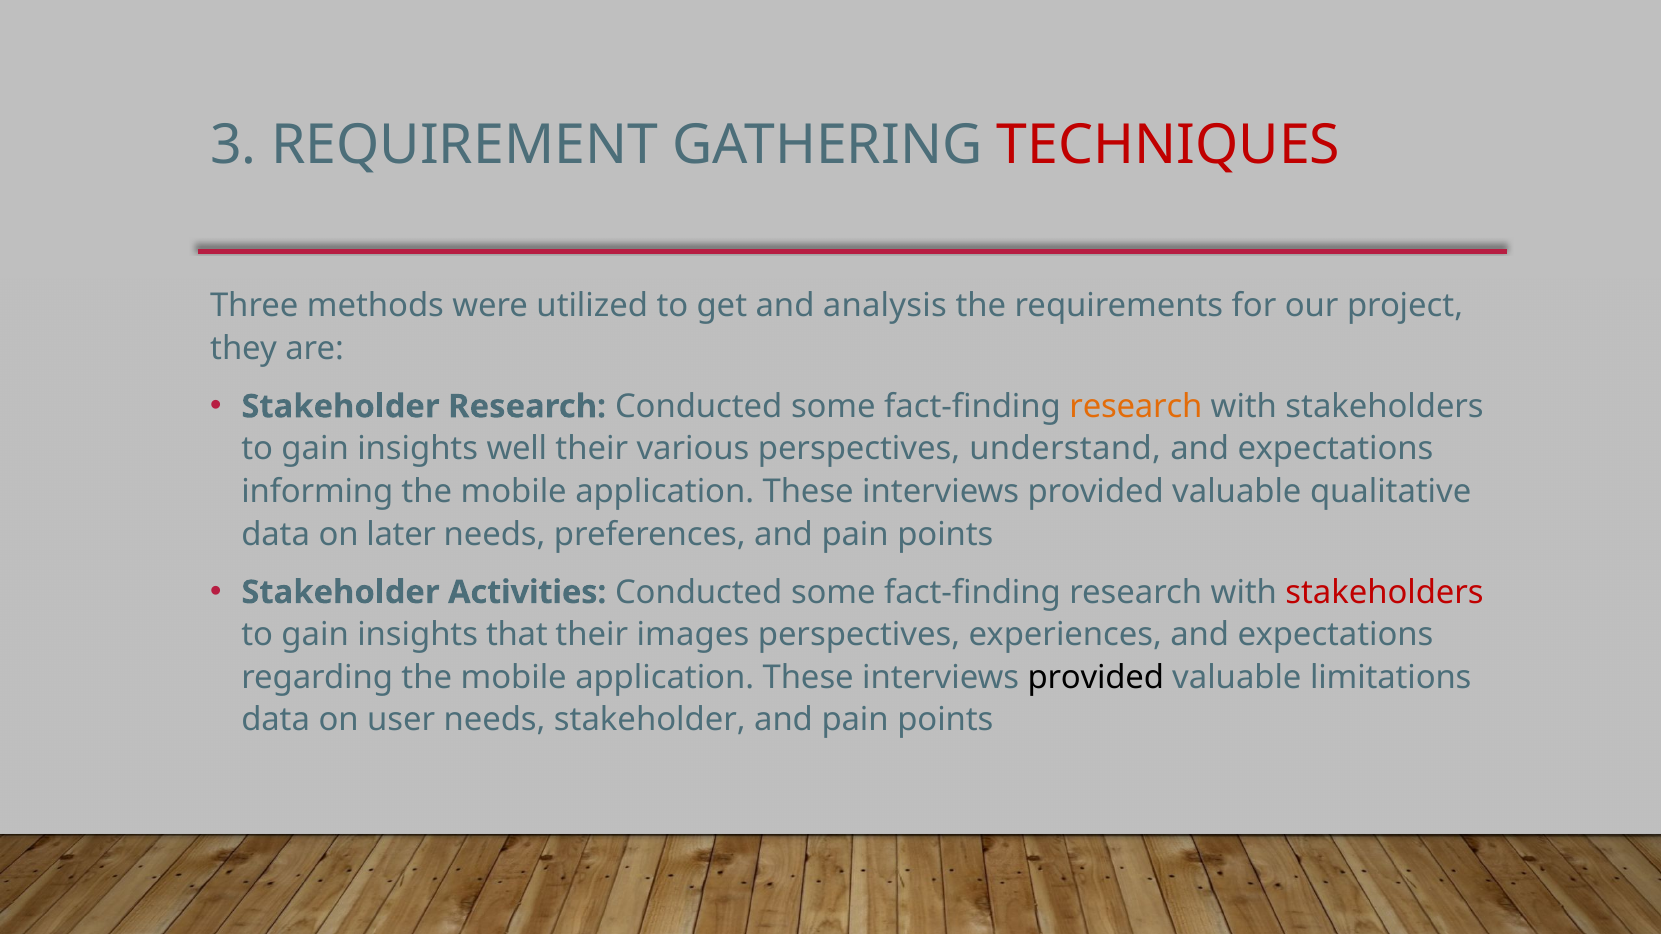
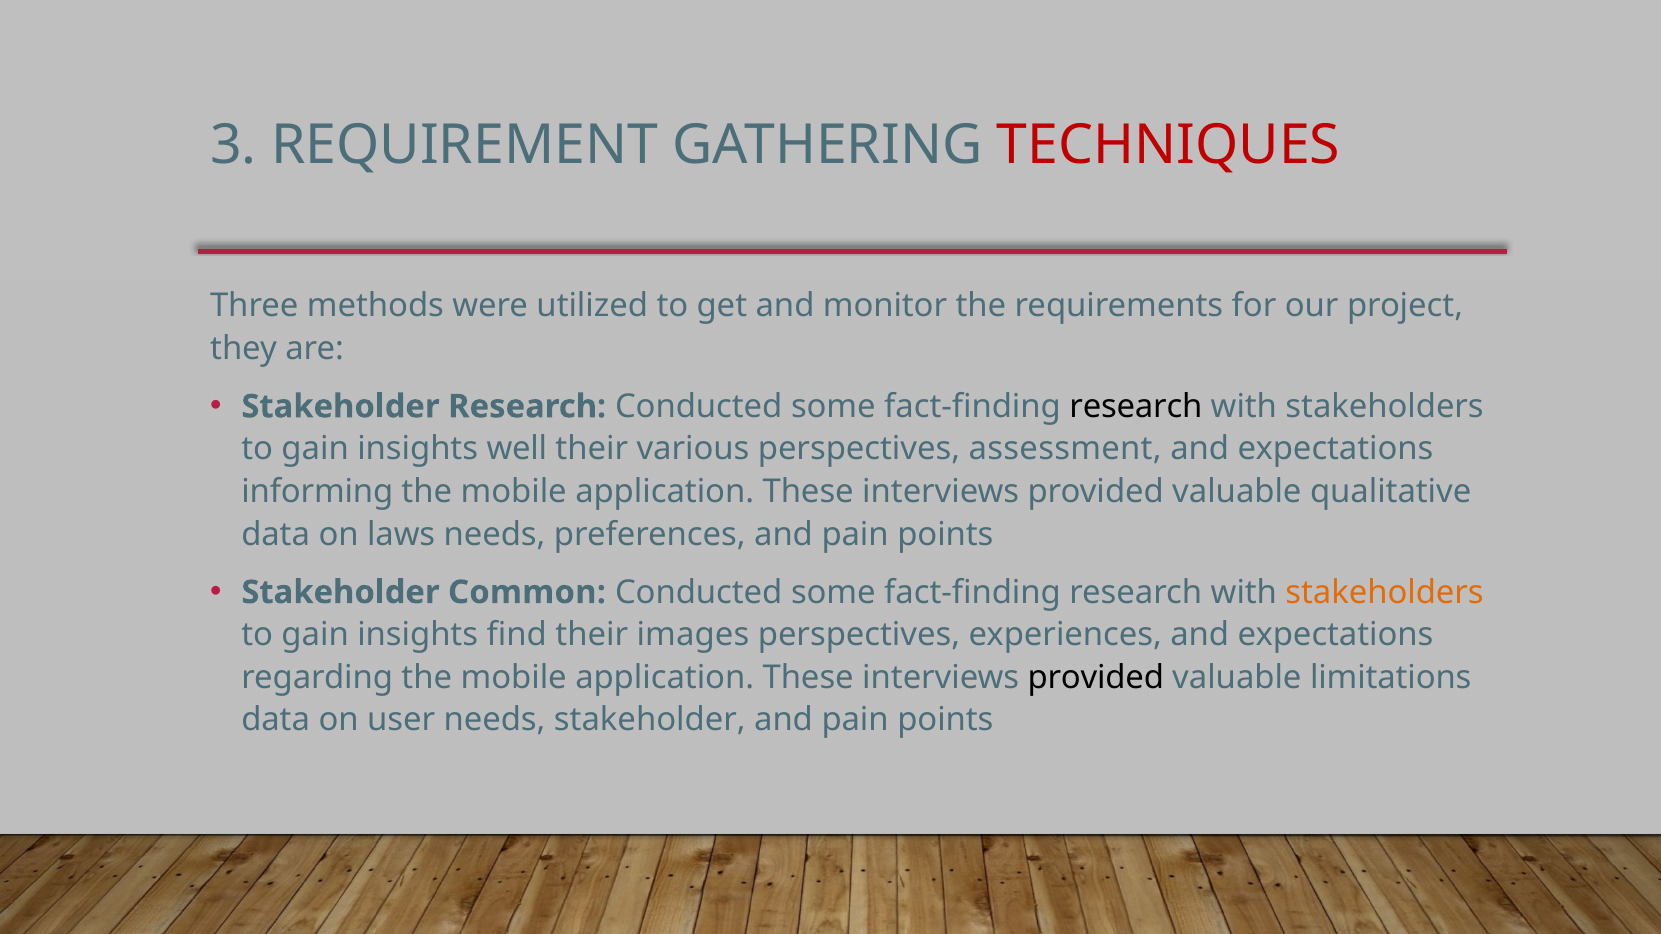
analysis: analysis -> monitor
research at (1136, 407) colour: orange -> black
understand: understand -> assessment
later: later -> laws
Activities: Activities -> Common
stakeholders at (1385, 593) colour: red -> orange
that: that -> find
